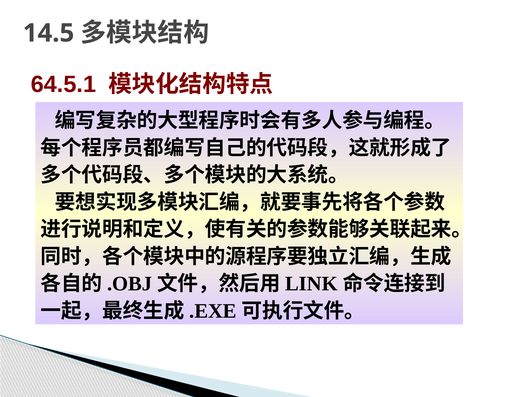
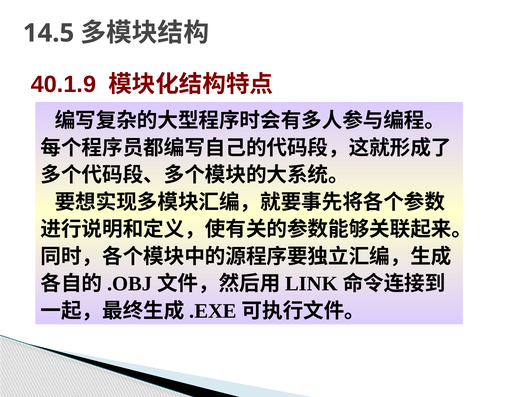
64.5.1: 64.5.1 -> 40.1.9
